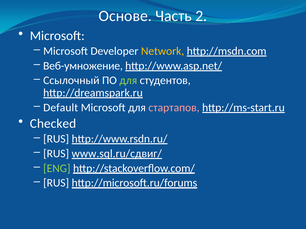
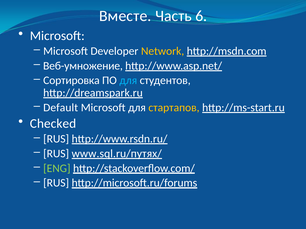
Основе: Основе -> Вместе
2: 2 -> 6
Ссылочный: Ссылочный -> Сортировка
для at (128, 81) colour: light green -> light blue
стартапов colour: pink -> yellow
www.sql.ru/сдвиг/: www.sql.ru/сдвиг/ -> www.sql.ru/путях/
